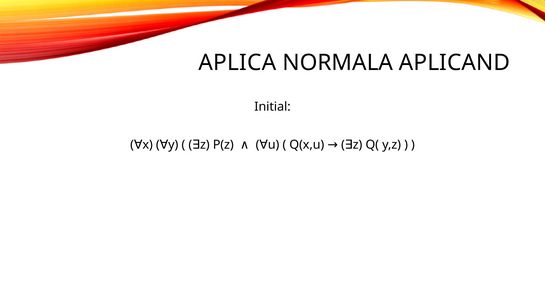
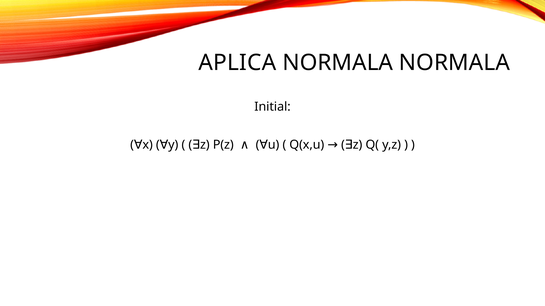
NORMALA APLICAND: APLICAND -> NORMALA
